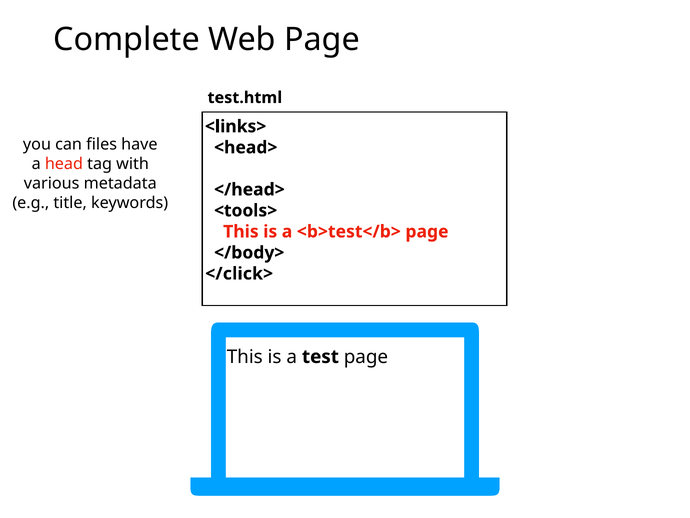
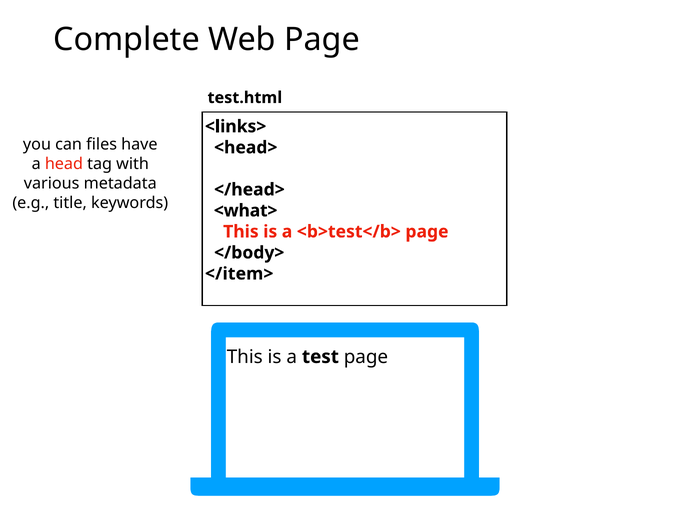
<tools>: <tools> -> <what>
</click>: </click> -> </item>
